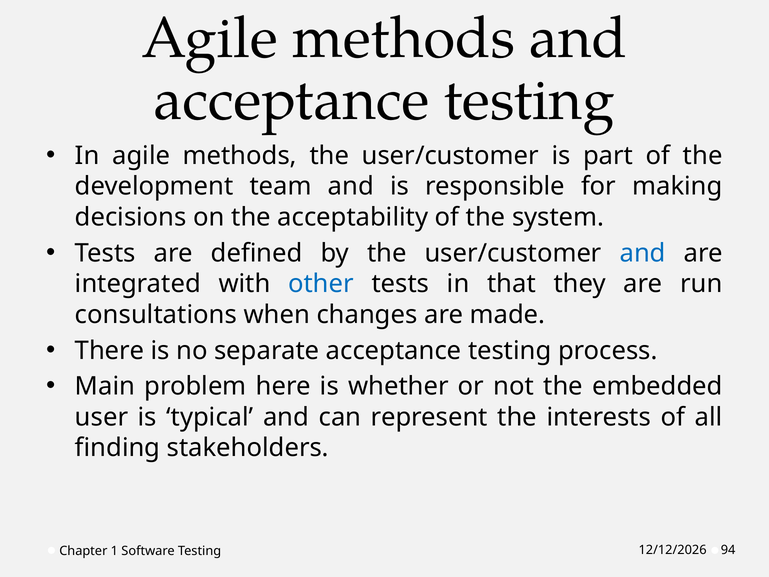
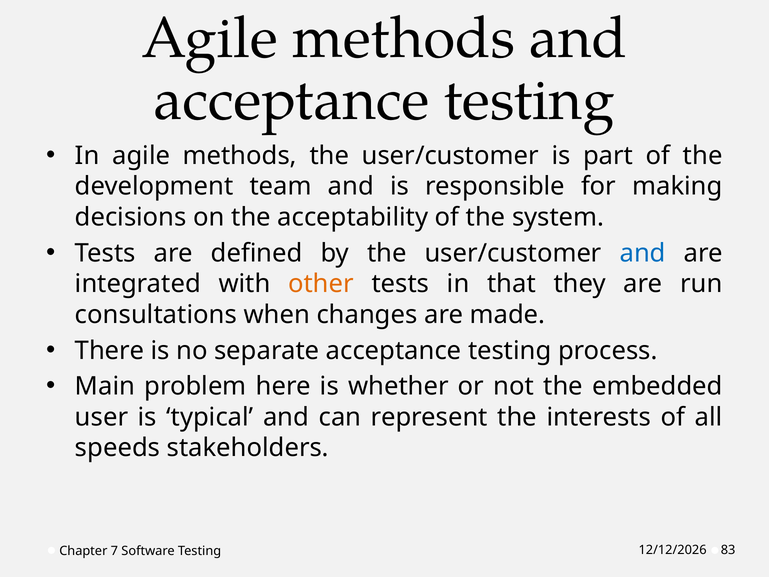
other colour: blue -> orange
finding: finding -> speeds
1: 1 -> 7
94: 94 -> 83
